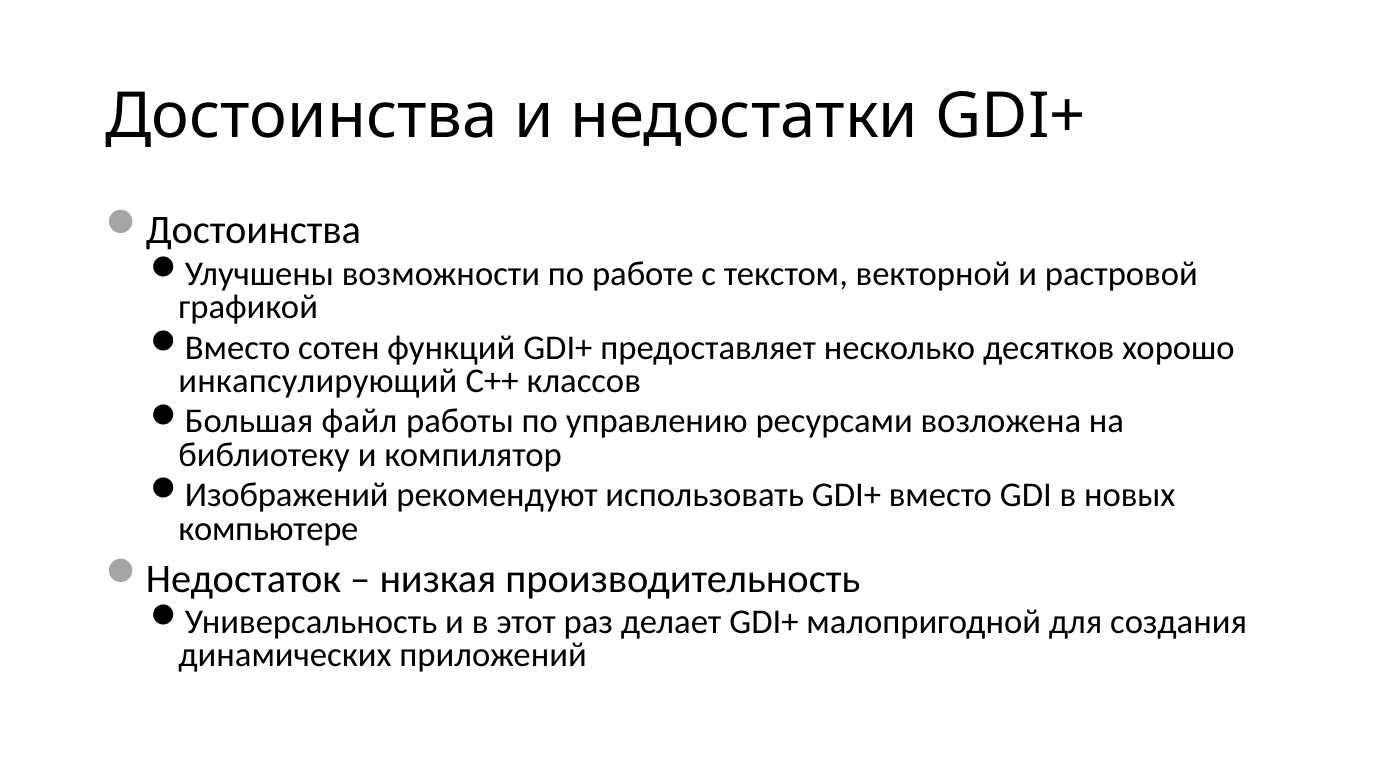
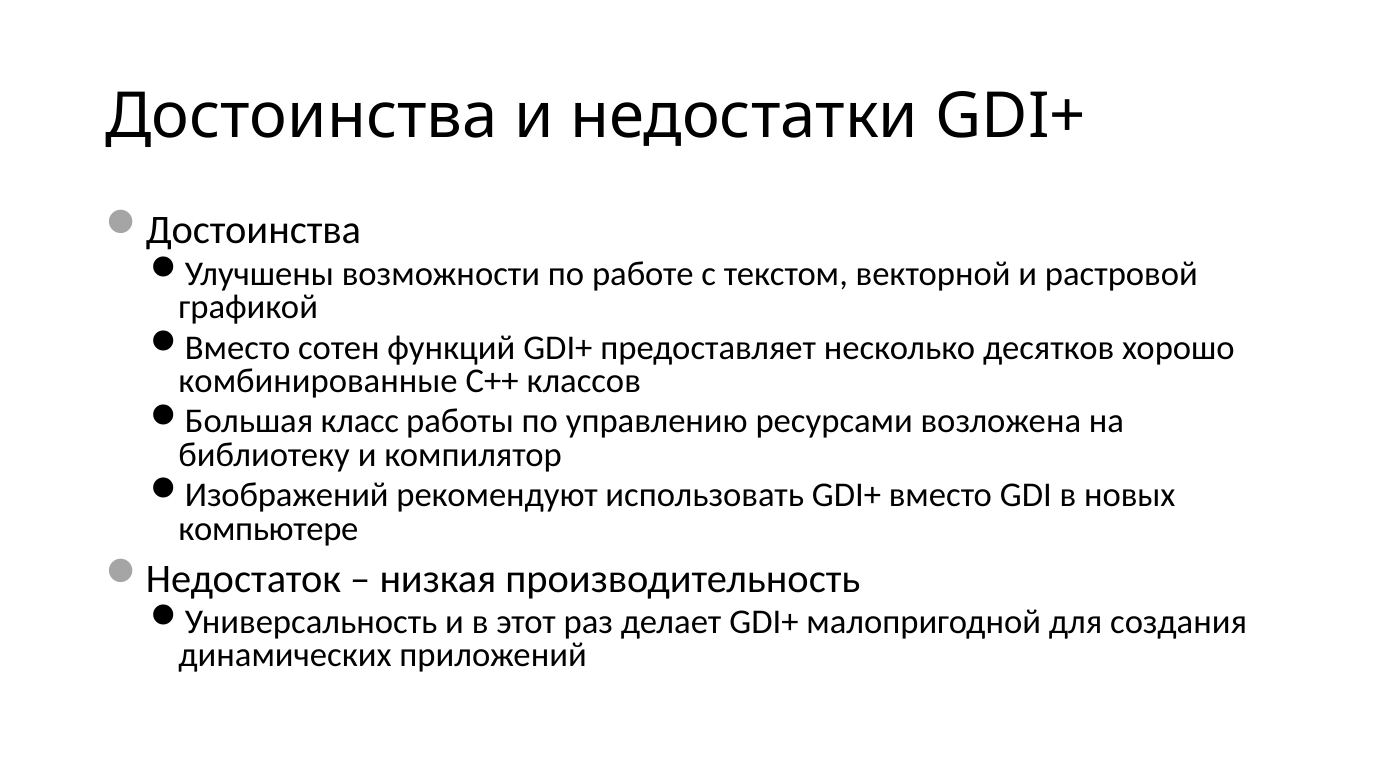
инкапсулирующий: инкапсулирующий -> комбинированные
файл: файл -> класс
